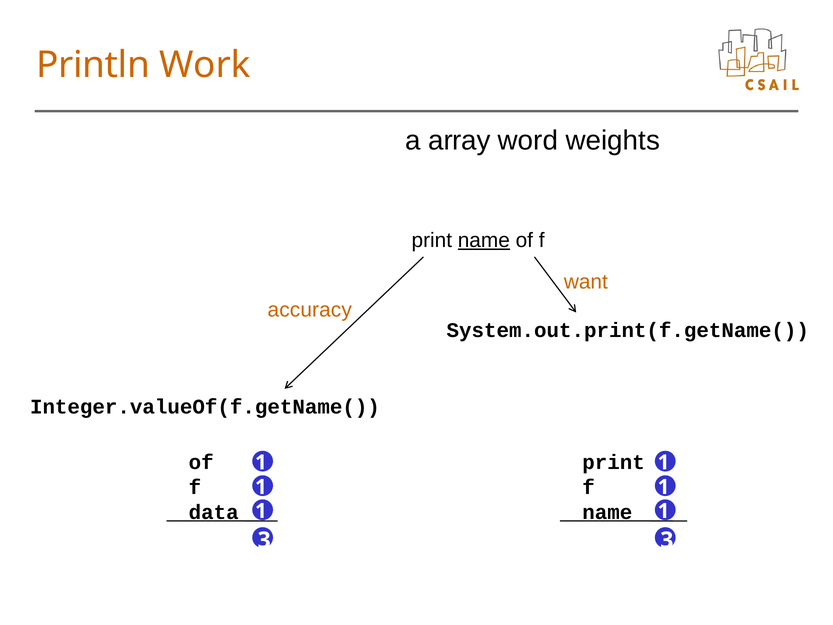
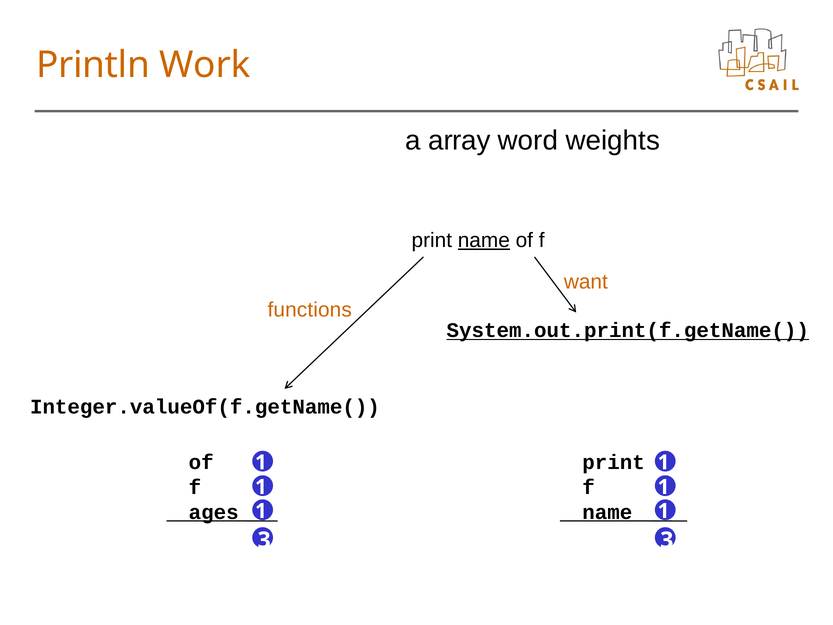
accuracy: accuracy -> functions
System.out.print(f.getName( underline: none -> present
data: data -> ages
